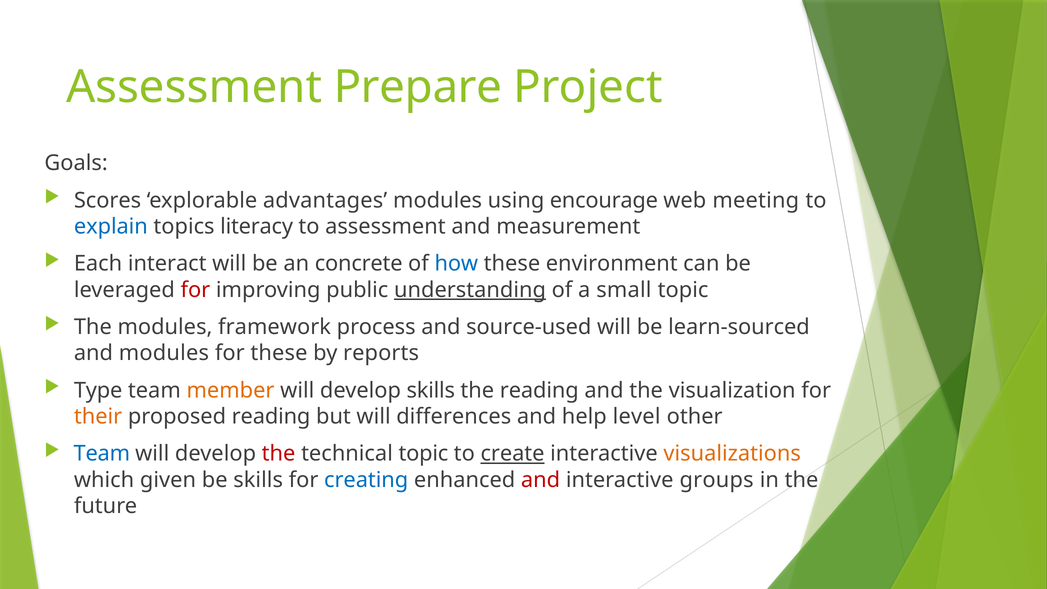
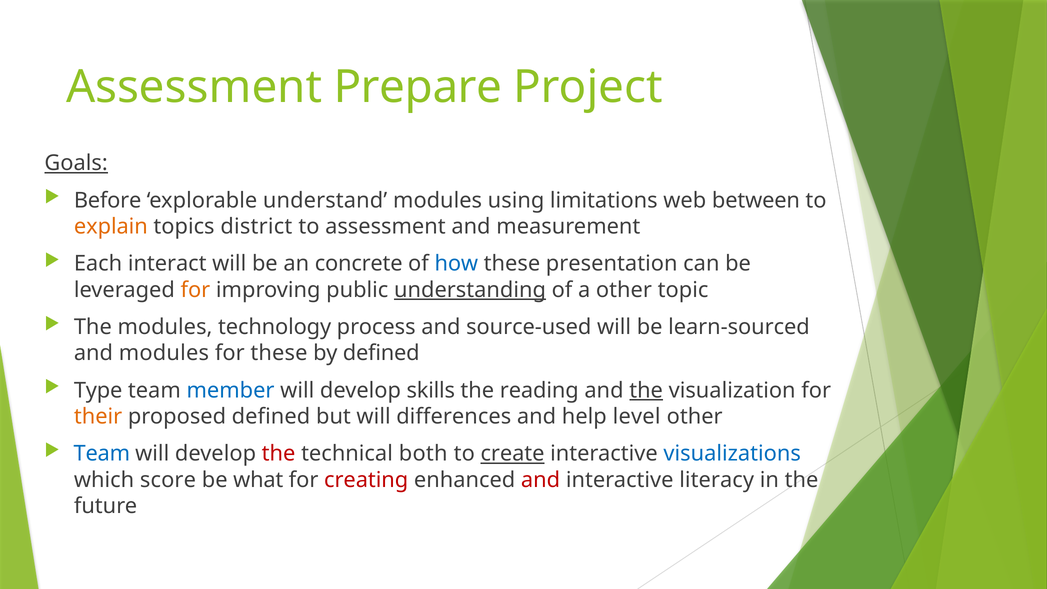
Goals underline: none -> present
Scores: Scores -> Before
advantages: advantages -> understand
encourage: encourage -> limitations
meeting: meeting -> between
explain colour: blue -> orange
literacy: literacy -> district
environment: environment -> presentation
for at (195, 290) colour: red -> orange
a small: small -> other
framework: framework -> technology
by reports: reports -> defined
member colour: orange -> blue
the at (646, 390) underline: none -> present
proposed reading: reading -> defined
technical topic: topic -> both
visualizations colour: orange -> blue
given: given -> score
be skills: skills -> what
creating colour: blue -> red
groups: groups -> literacy
